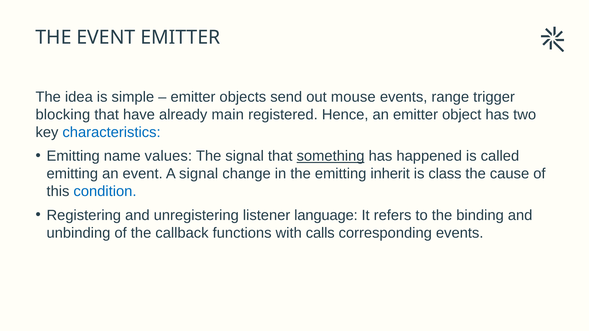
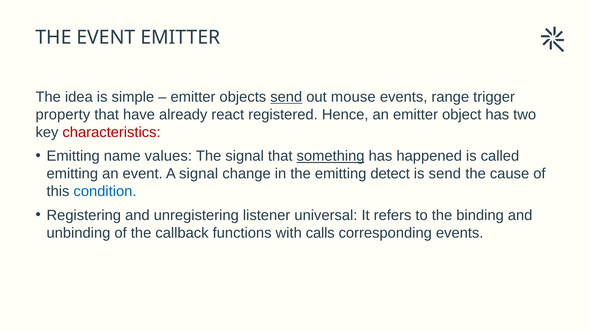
send at (286, 97) underline: none -> present
blocking: blocking -> property
main: main -> react
characteristics colour: blue -> red
inherit: inherit -> detect
is class: class -> send
language: language -> universal
